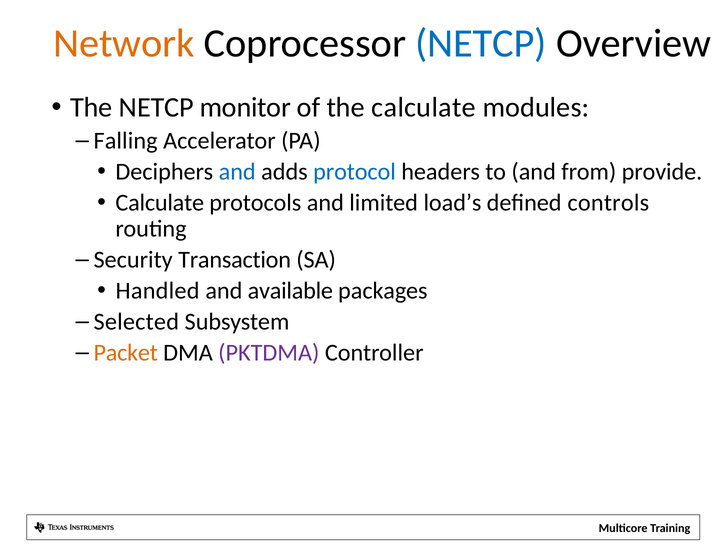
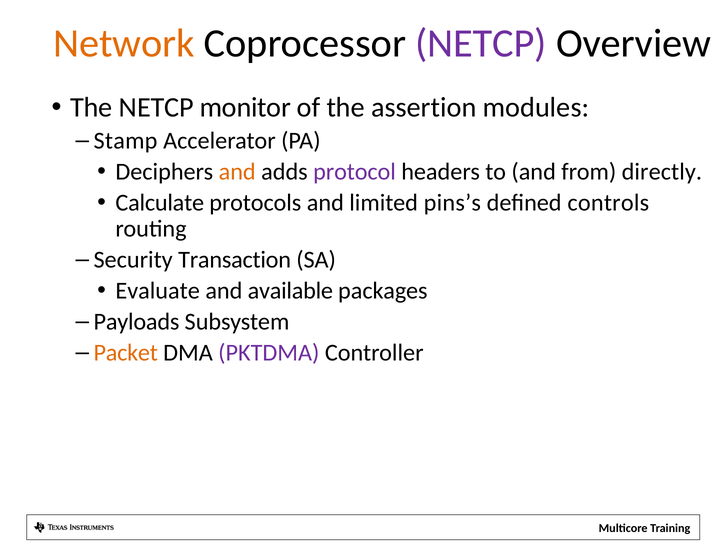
NETCP at (481, 43) colour: blue -> purple
the calculate: calculate -> assertion
Falling: Falling -> Stamp
and at (237, 172) colour: blue -> orange
protocol colour: blue -> purple
provide: provide -> directly
load’s: load’s -> pins’s
Handled: Handled -> Evaluate
Selected: Selected -> Payloads
